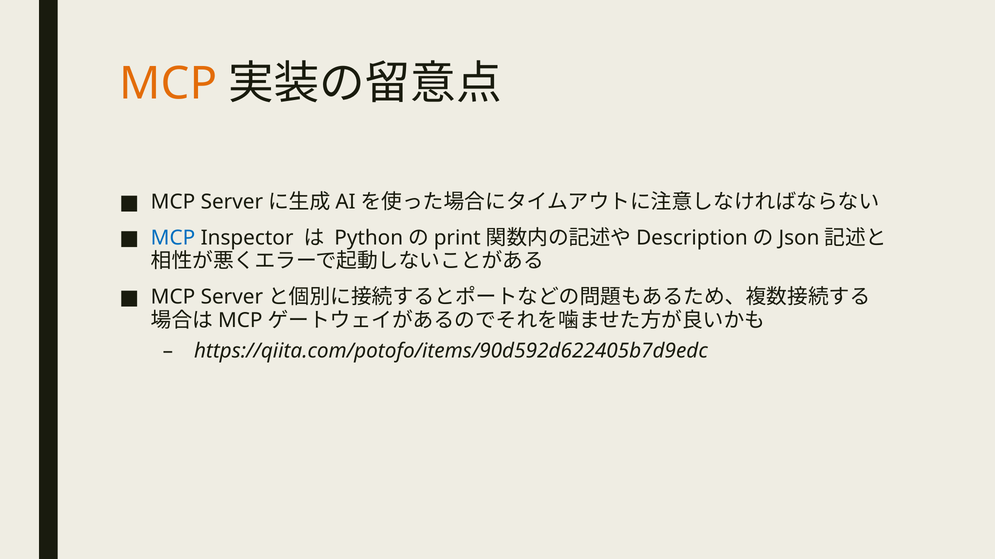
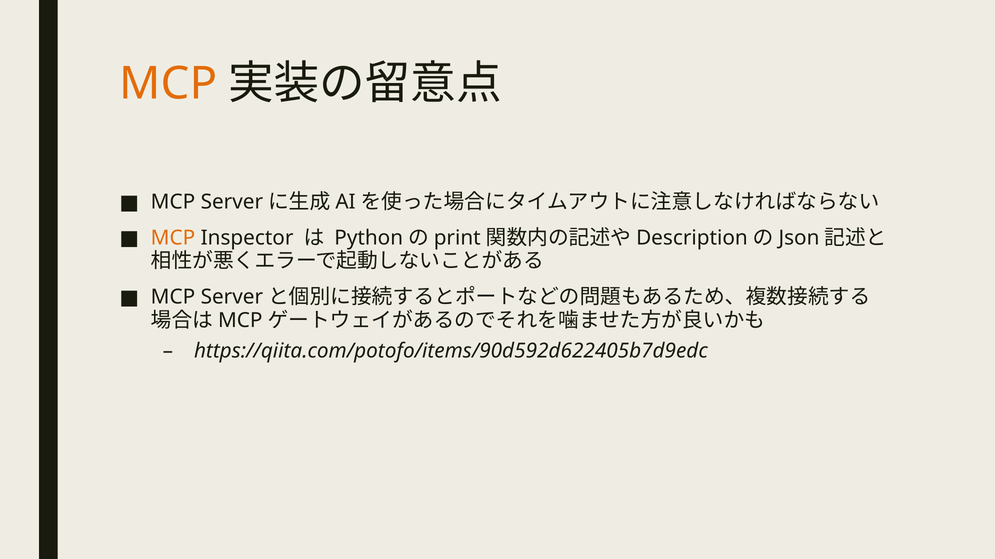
MCP at (173, 238) colour: blue -> orange
